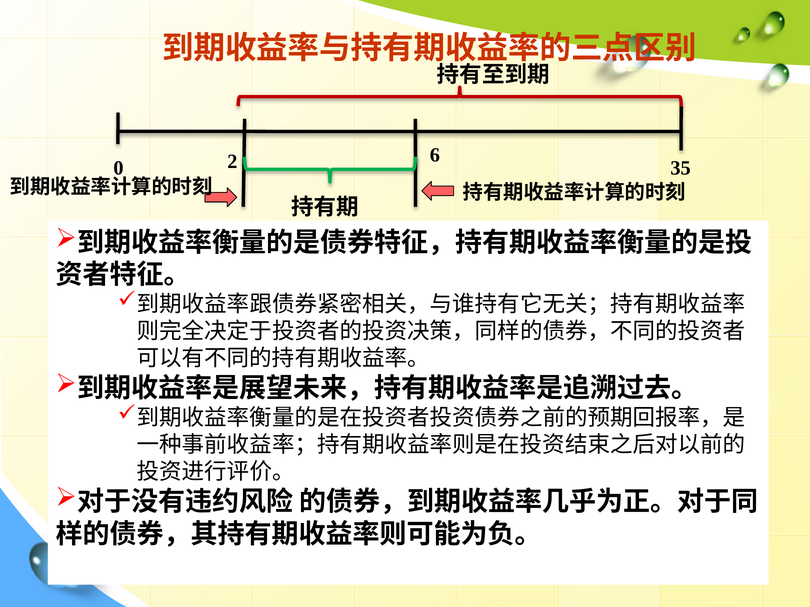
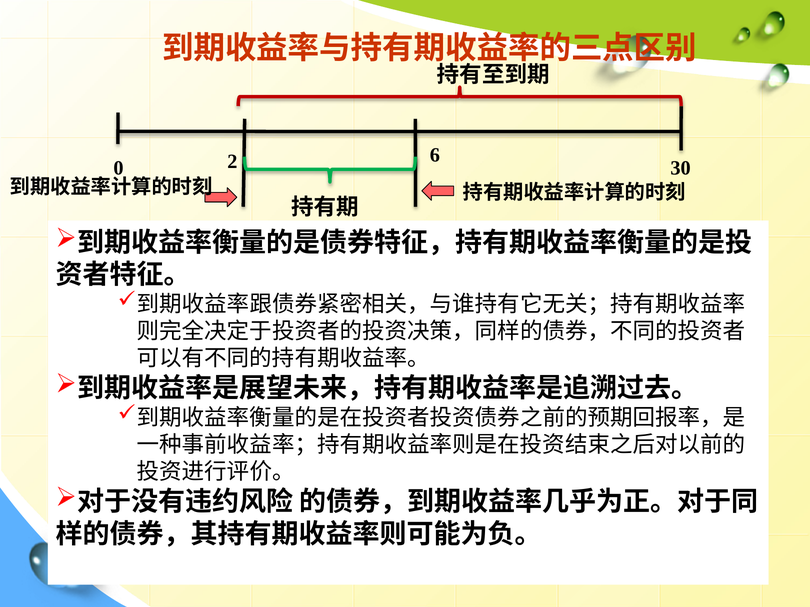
35: 35 -> 30
